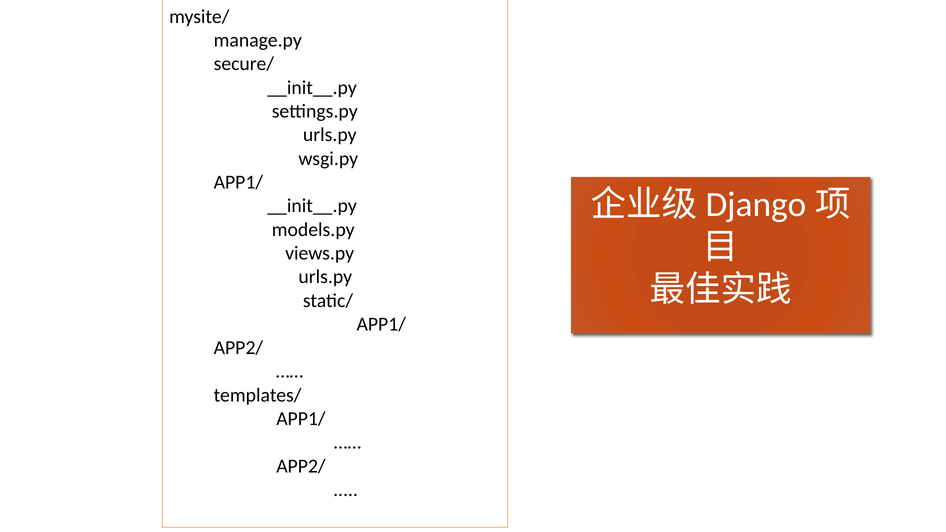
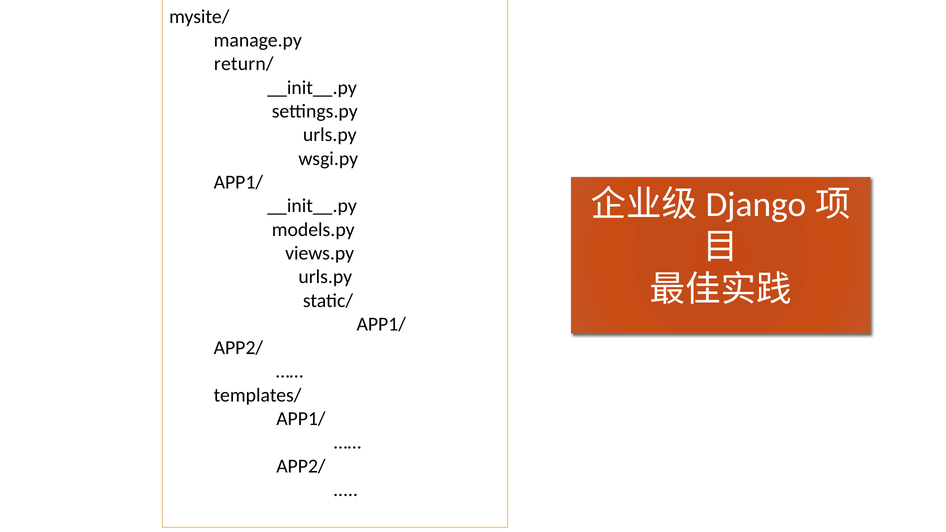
secure/: secure/ -> return/
